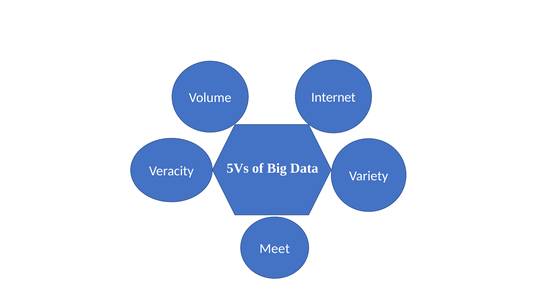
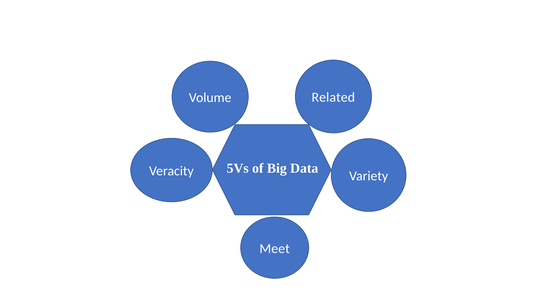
Internet: Internet -> Related
